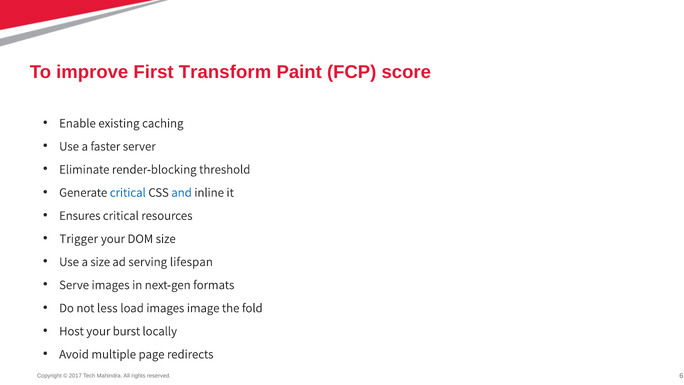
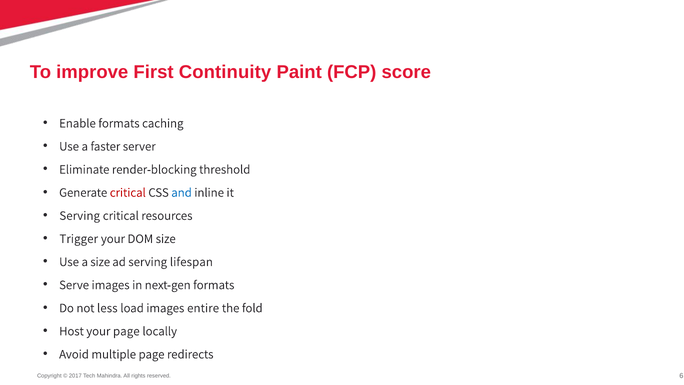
Transform: Transform -> Continuity
Enable existing: existing -> formats
critical at (128, 192) colour: blue -> red
Ensures at (80, 215): Ensures -> Serving
image: image -> entire
your burst: burst -> page
